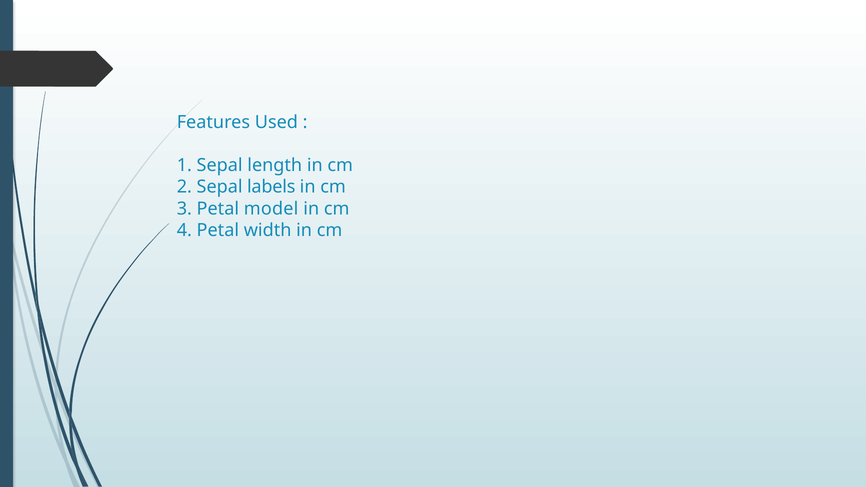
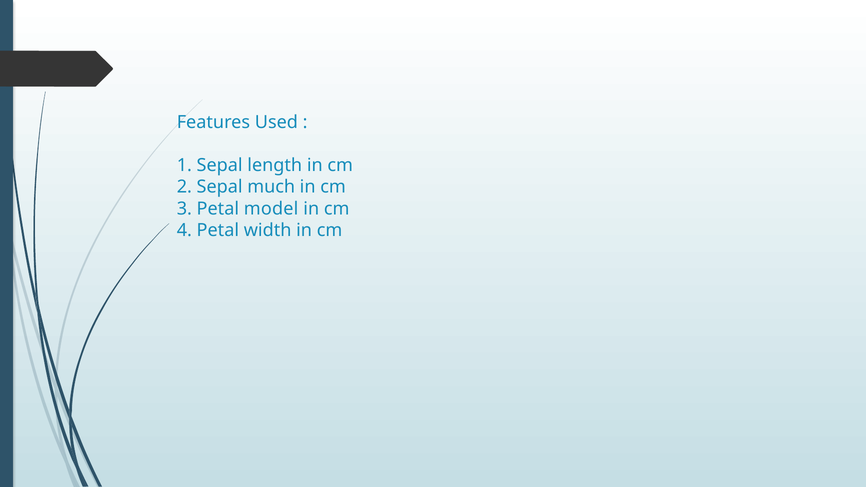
labels: labels -> much
